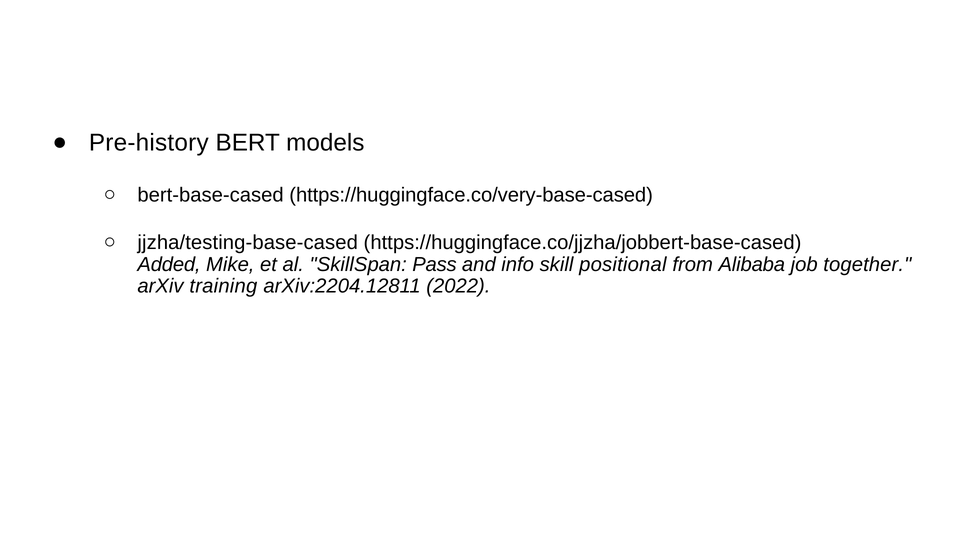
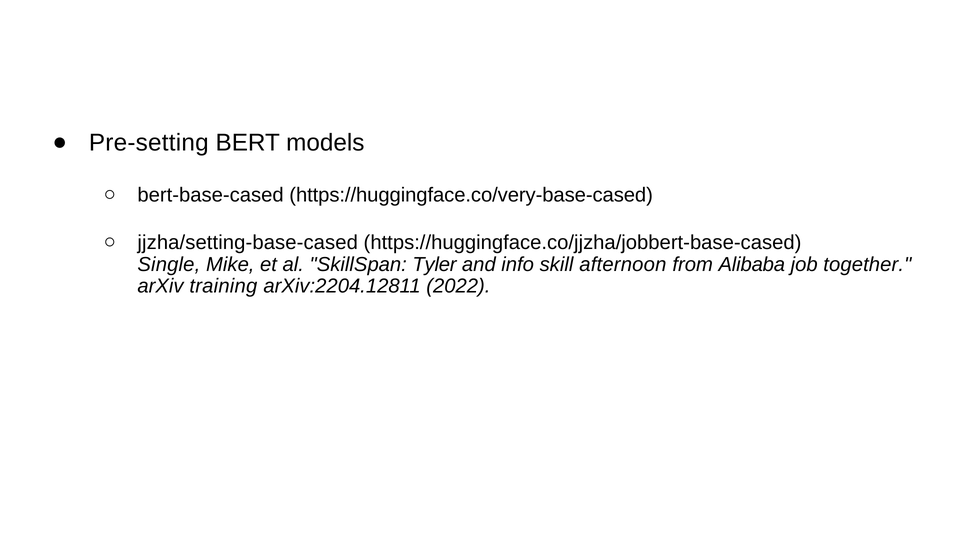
Pre-history: Pre-history -> Pre-setting
jjzha/testing-base-cased: jjzha/testing-base-cased -> jjzha/setting-base-cased
Added: Added -> Single
Pass: Pass -> Tyler
positional: positional -> afternoon
